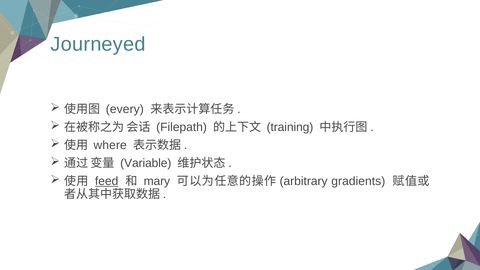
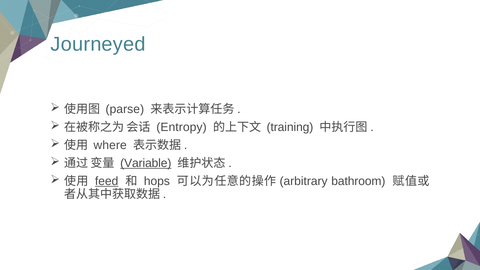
every: every -> parse
Filepath: Filepath -> Entropy
Variable underline: none -> present
mary: mary -> hops
gradients: gradients -> bathroom
